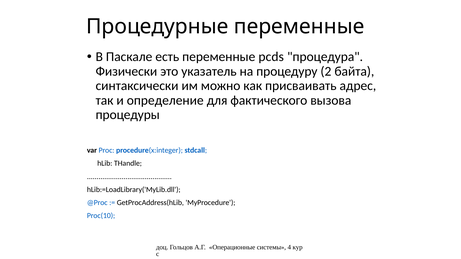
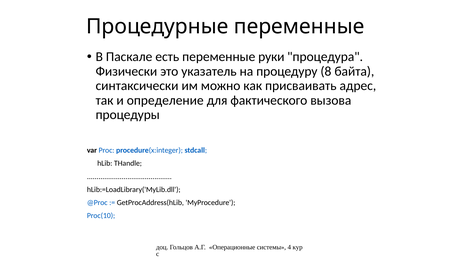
pcds: pcds -> руки
2: 2 -> 8
